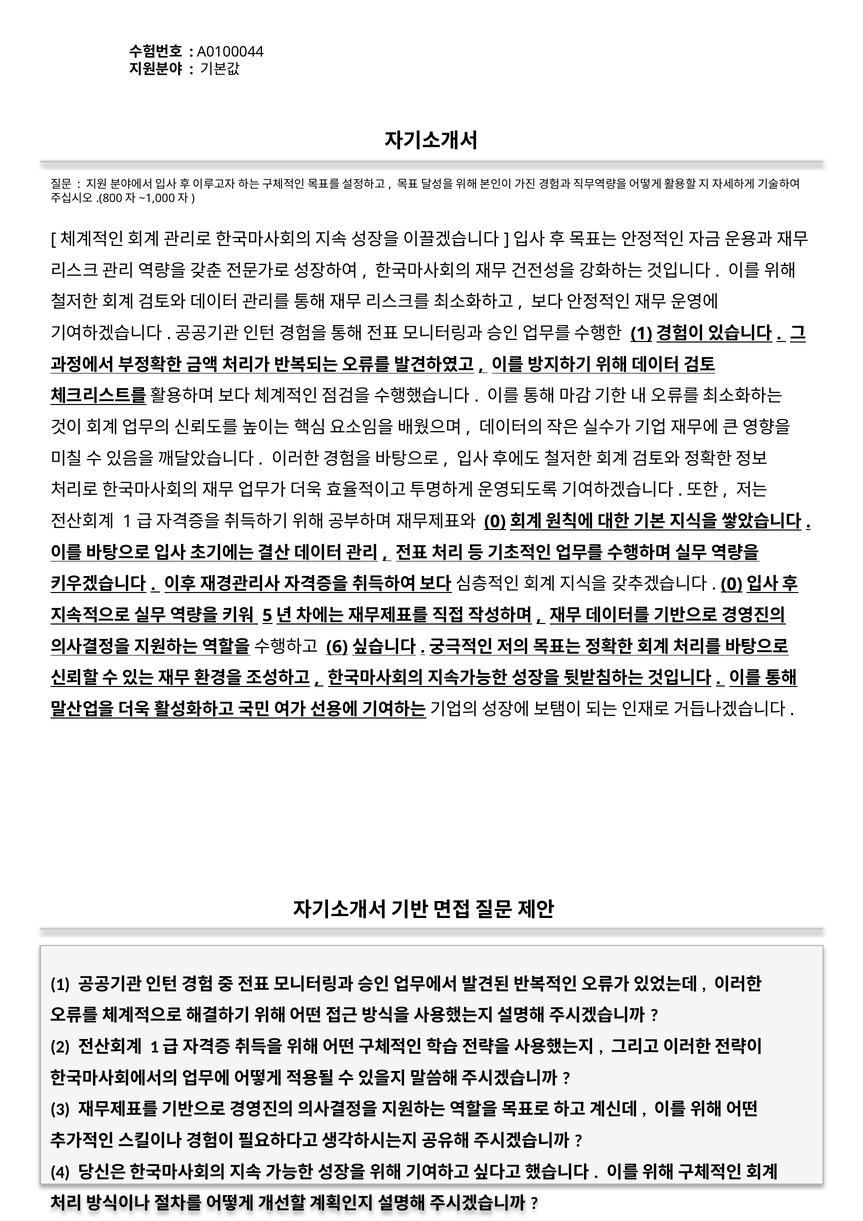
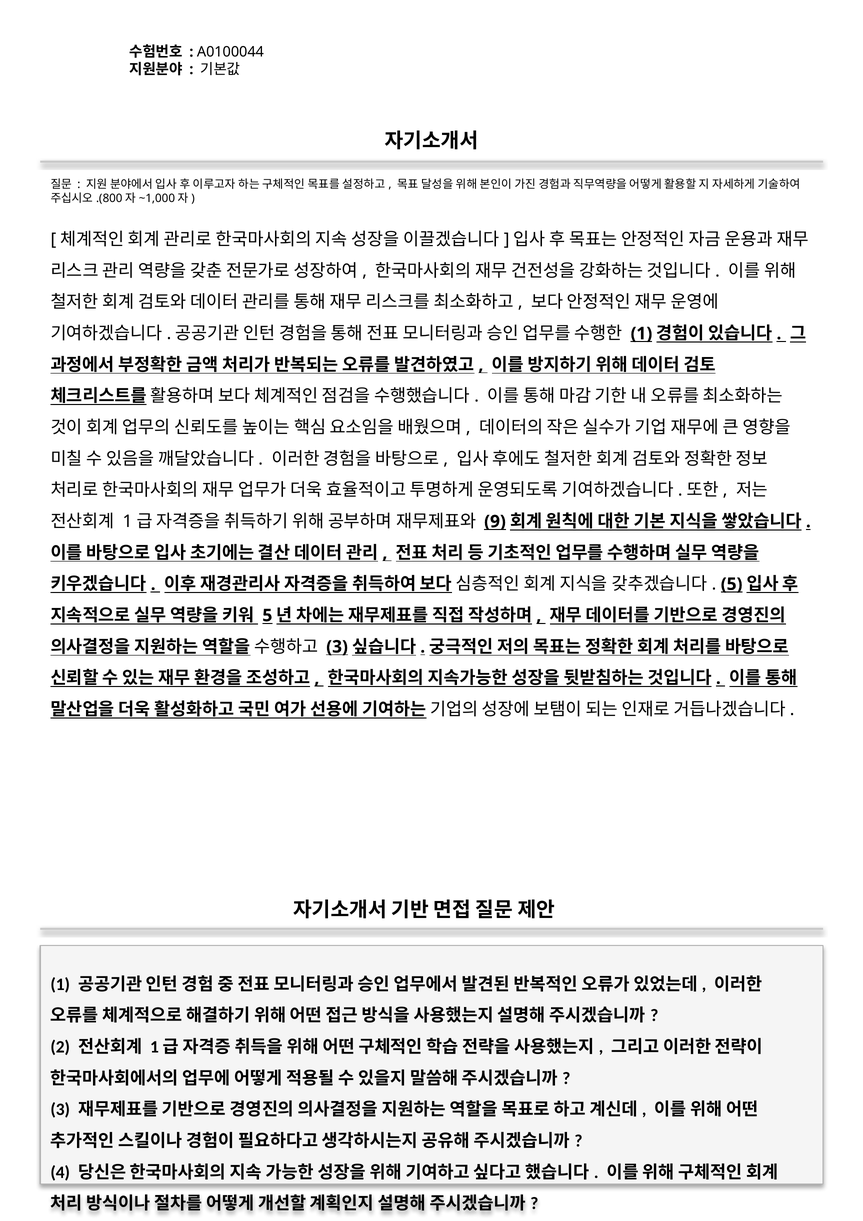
0 at (495, 521): 0 -> 9
0 at (732, 584): 0 -> 5
6 at (337, 647): 6 -> 3
